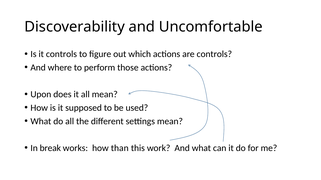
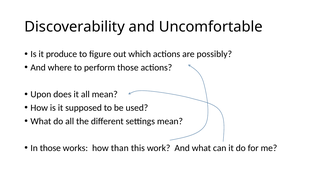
it controls: controls -> produce
are controls: controls -> possibly
In break: break -> those
